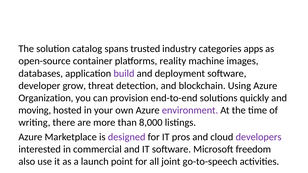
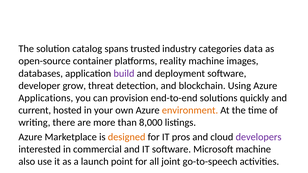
apps: apps -> data
Organization: Organization -> Applications
moving: moving -> current
environment colour: purple -> orange
designed colour: purple -> orange
Microsoft freedom: freedom -> machine
